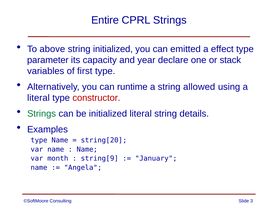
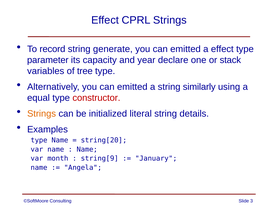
Entire at (105, 20): Entire -> Effect
above: above -> record
string initialized: initialized -> generate
first: first -> tree
Alternatively you can runtime: runtime -> emitted
allowed: allowed -> similarly
literal at (38, 98): literal -> equal
Strings at (42, 114) colour: green -> orange
